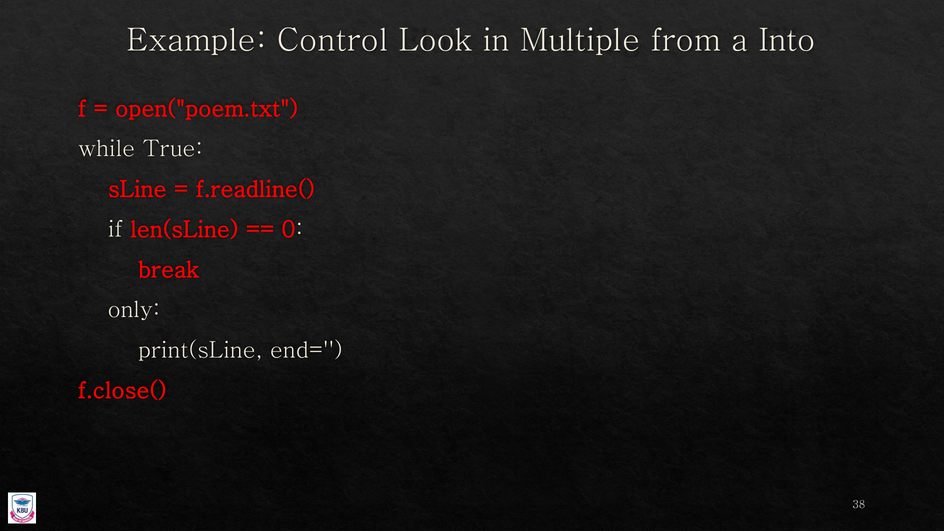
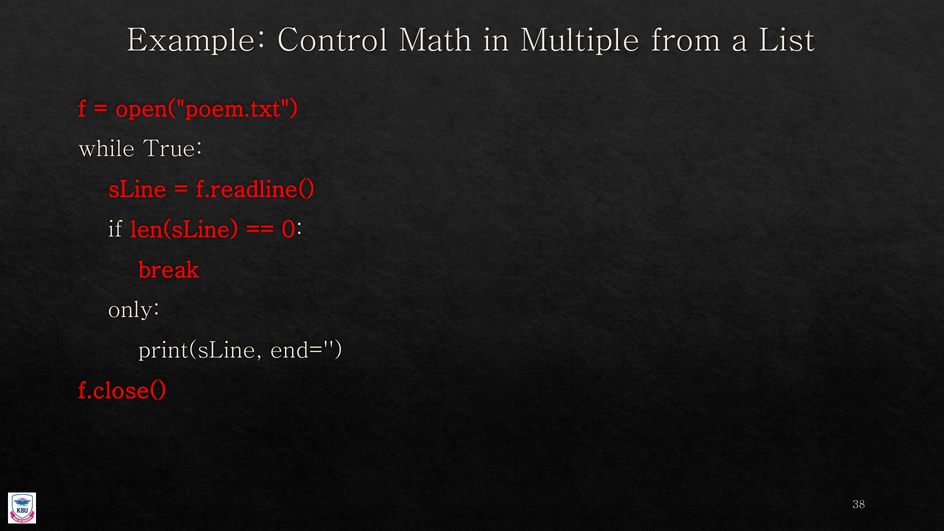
Look: Look -> Math
Into: Into -> List
